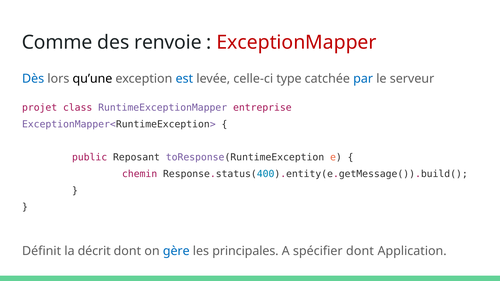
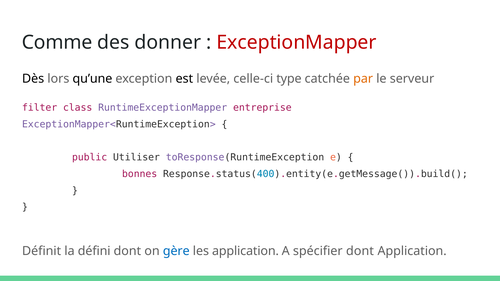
renvoie: renvoie -> donner
Dès colour: blue -> black
est colour: blue -> black
par colour: blue -> orange
projet: projet -> filter
Reposant: Reposant -> Utiliser
chemin: chemin -> bonnes
décrit: décrit -> défini
les principales: principales -> application
